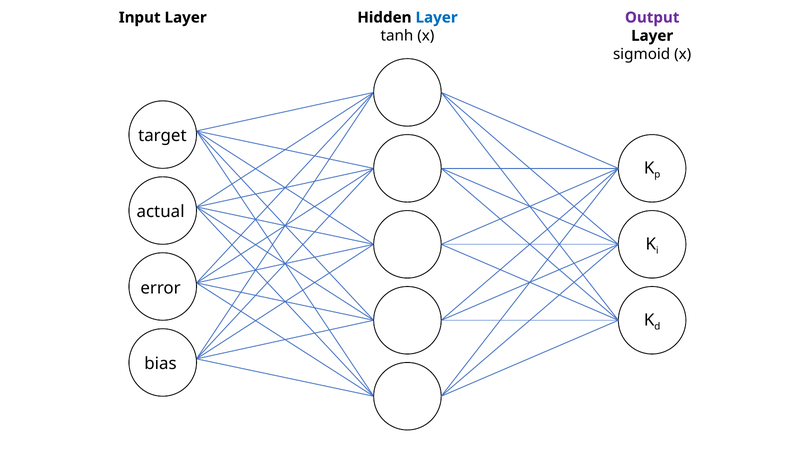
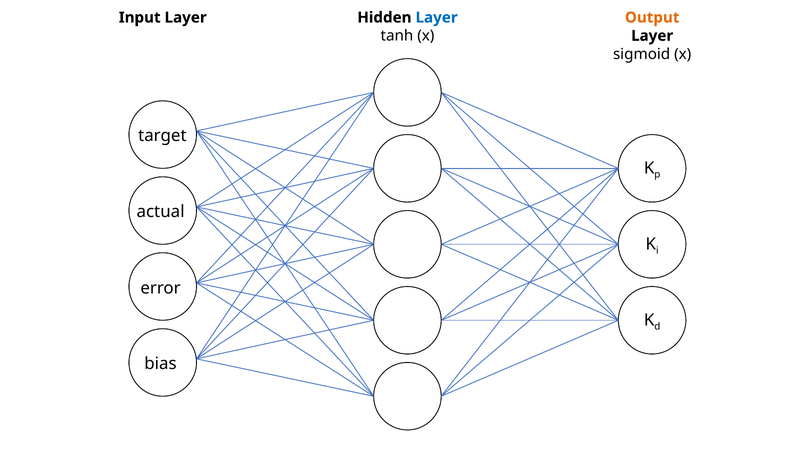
Output colour: purple -> orange
